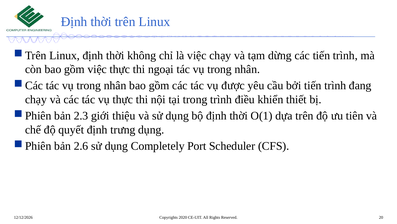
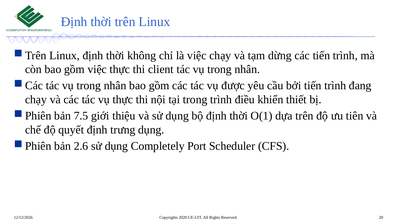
ngoại: ngoại -> client
2.3: 2.3 -> 7.5
